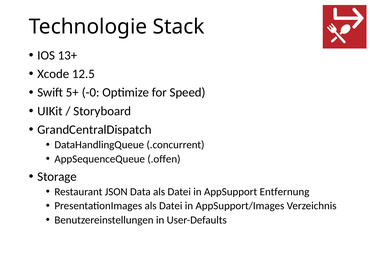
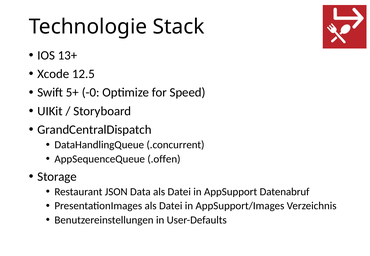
Entfernung: Entfernung -> Datenabruf
